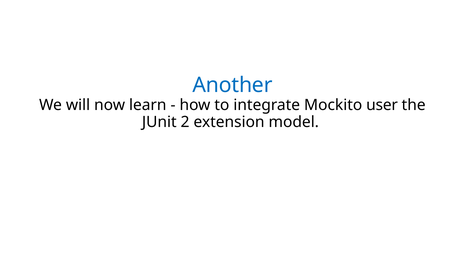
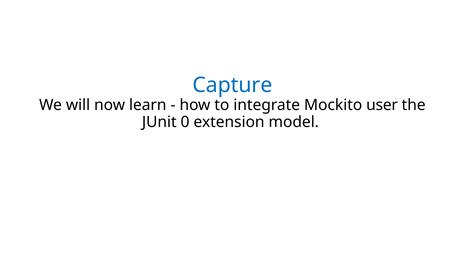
Another: Another -> Capture
2: 2 -> 0
